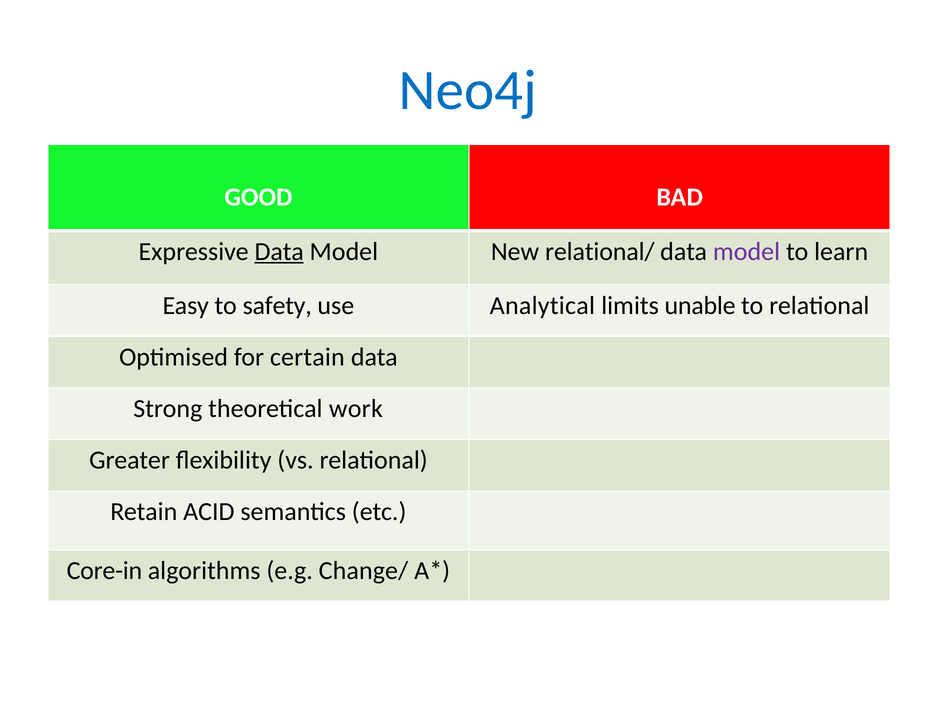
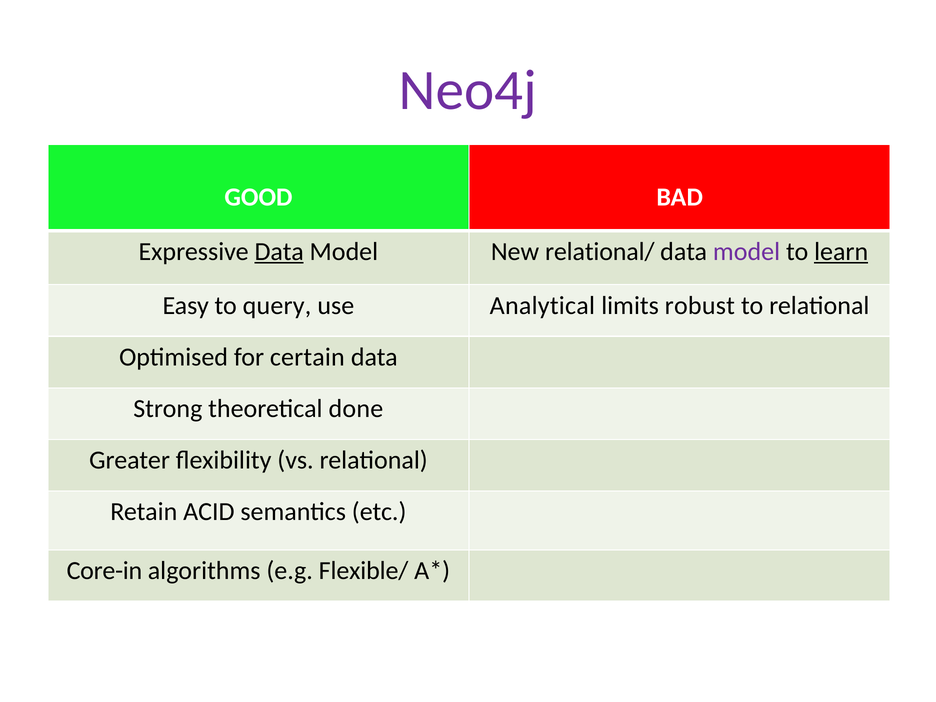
Neo4j colour: blue -> purple
learn underline: none -> present
safety: safety -> query
unable: unable -> robust
work: work -> done
Change/: Change/ -> Flexible/
